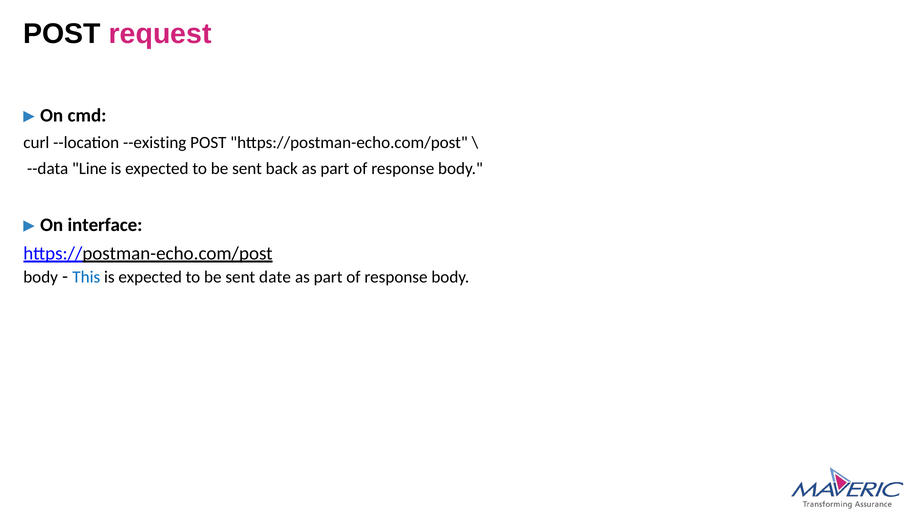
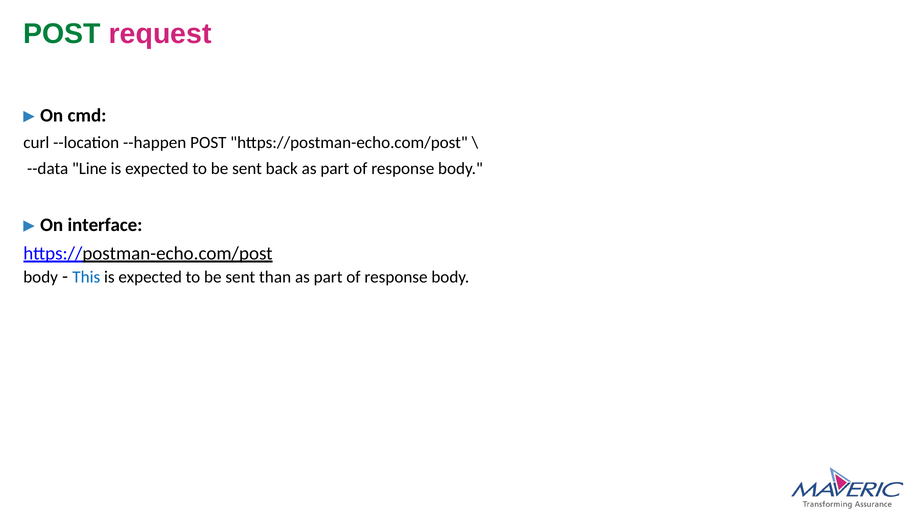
POST at (62, 34) colour: black -> green
--existing: --existing -> --happen
date: date -> than
